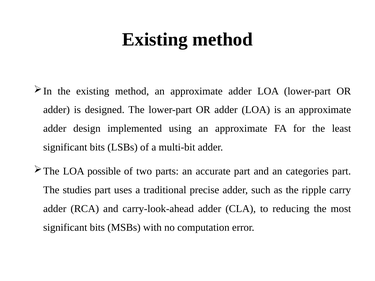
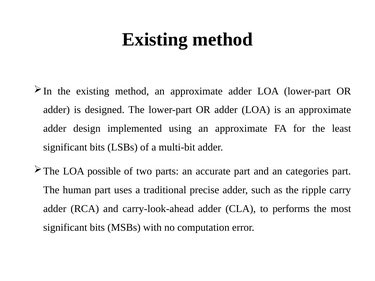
studies: studies -> human
reducing: reducing -> performs
